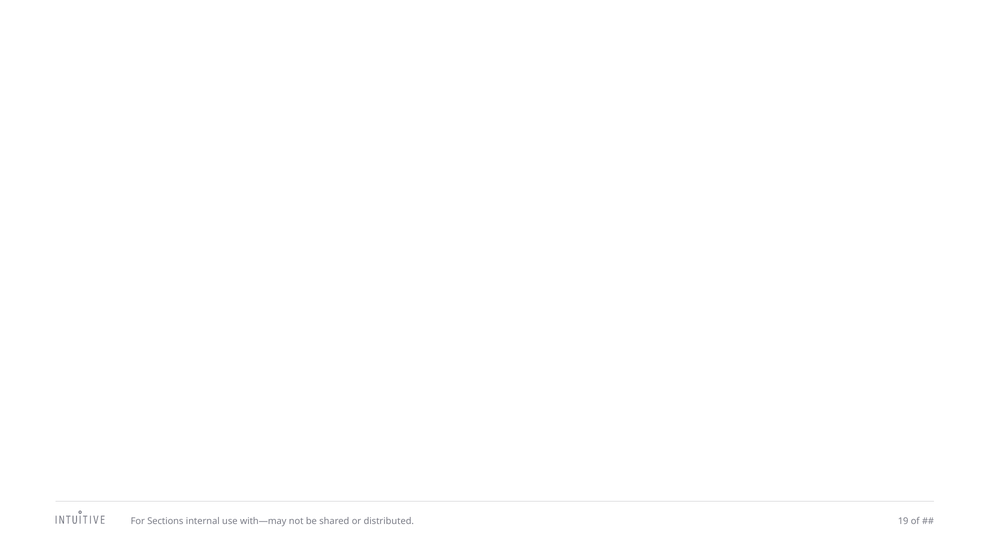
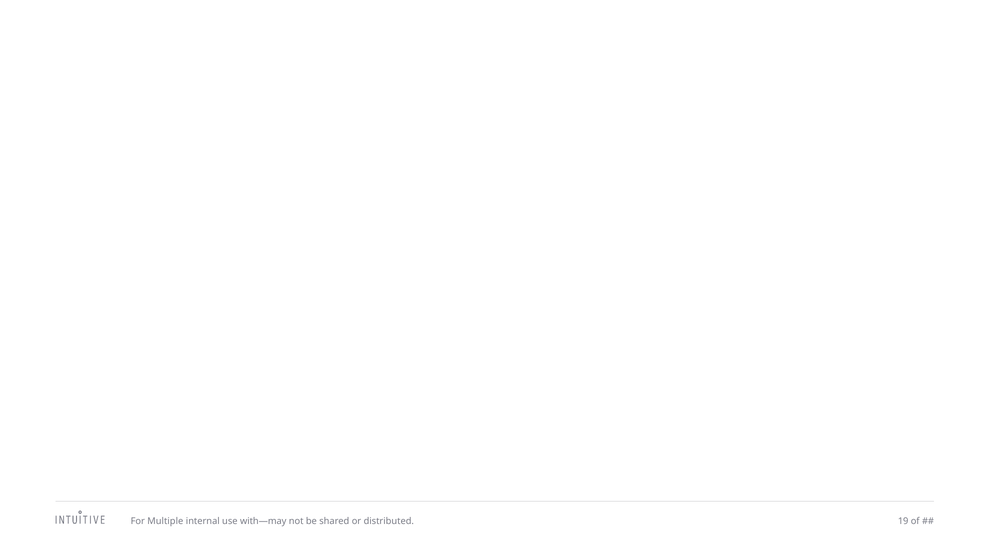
Sections: Sections -> Multiple
